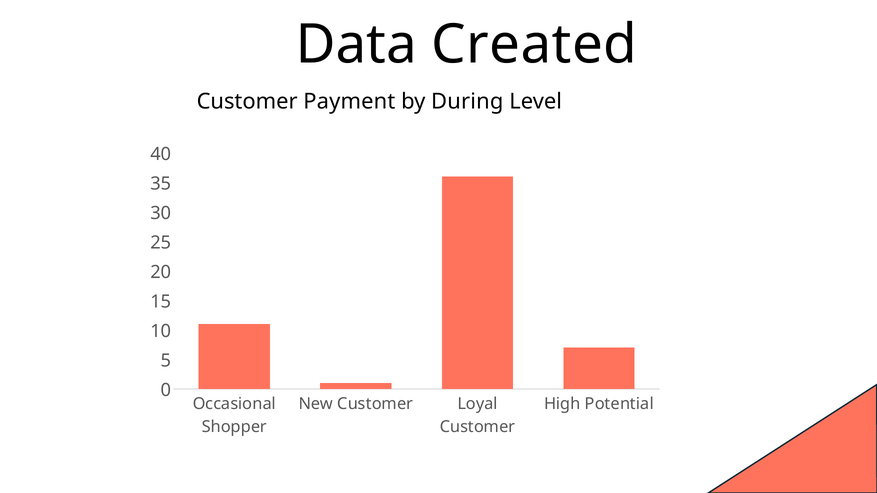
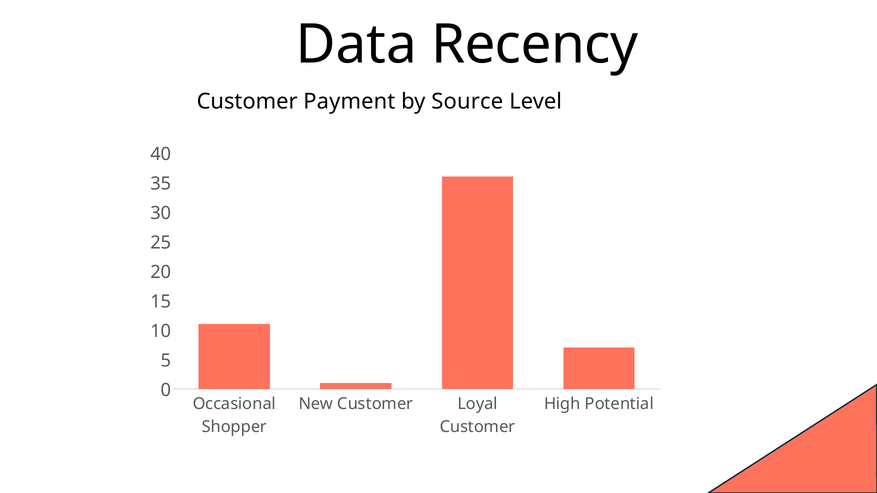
Created: Created -> Recency
During: During -> Source
